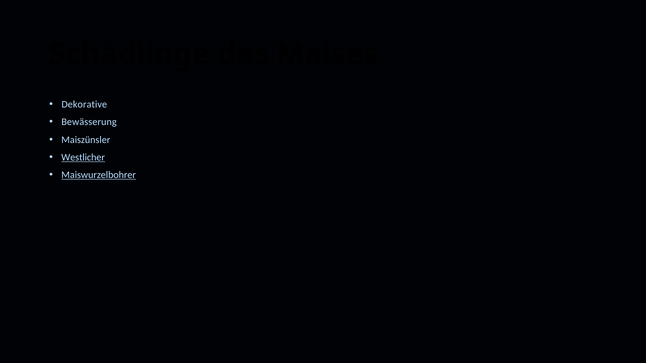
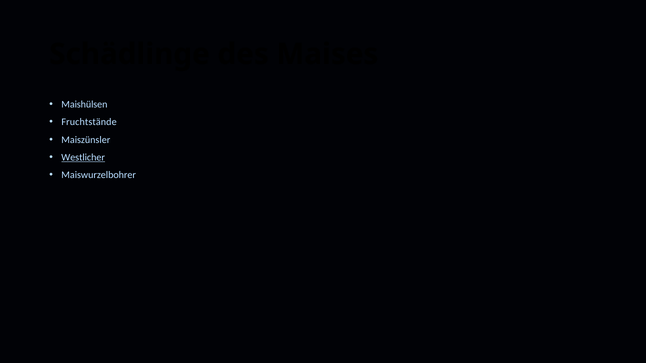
Dekorative: Dekorative -> Maishülsen
Bewässerung: Bewässerung -> Fruchtstände
Maiswurzelbohrer underline: present -> none
